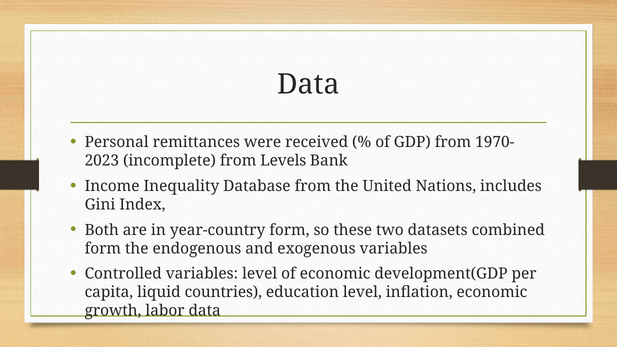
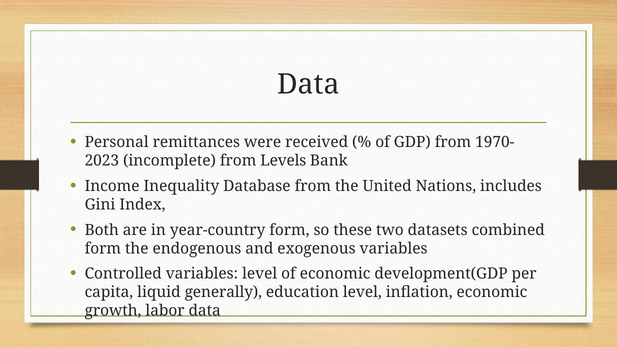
countries: countries -> generally
